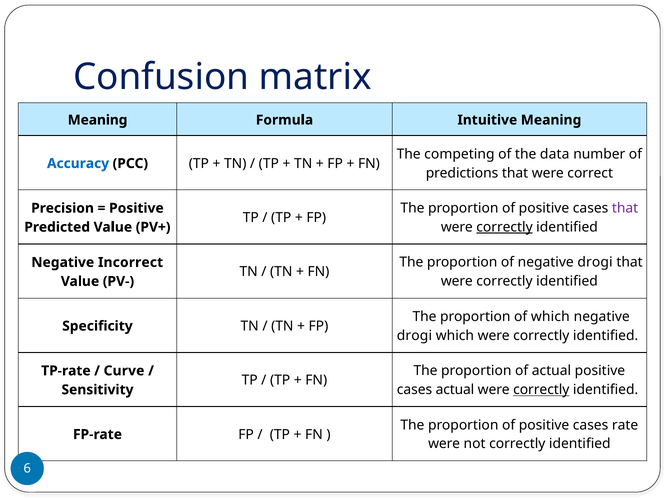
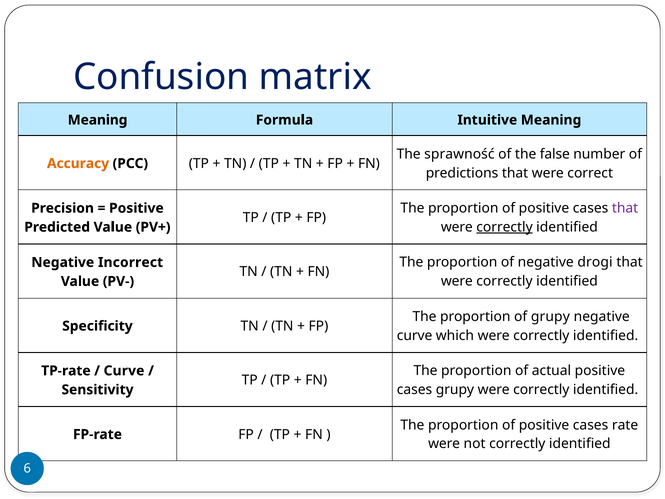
competing: competing -> sprawność
data: data -> false
Accuracy colour: blue -> orange
of which: which -> grupy
drogi at (414, 335): drogi -> curve
cases actual: actual -> grupy
correctly at (541, 390) underline: present -> none
